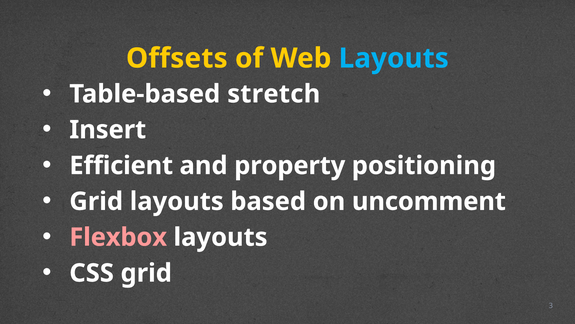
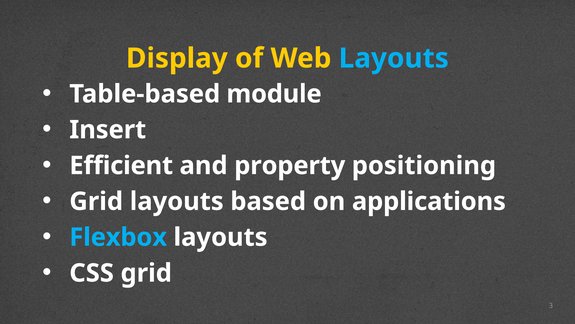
Offsets: Offsets -> Display
stretch: stretch -> module
uncomment: uncomment -> applications
Flexbox colour: pink -> light blue
